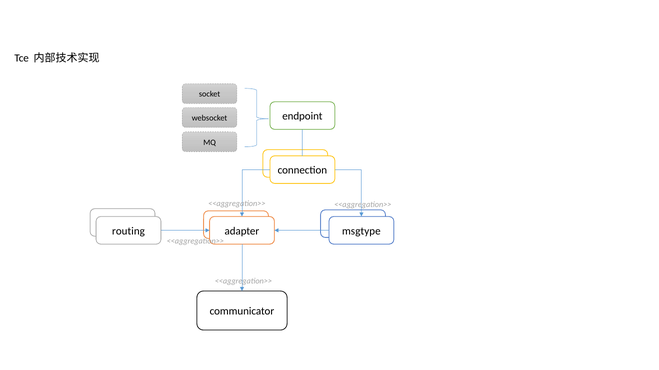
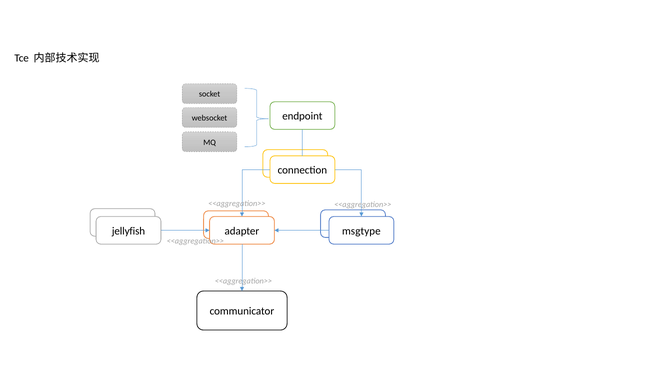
routing: routing -> jellyfish
